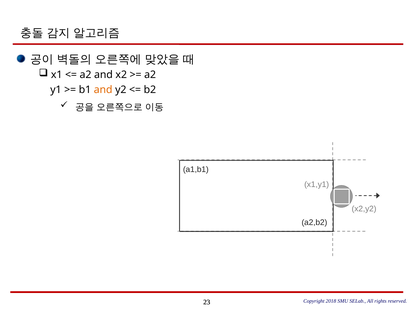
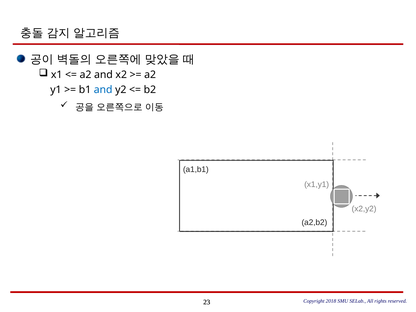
and at (103, 90) colour: orange -> blue
